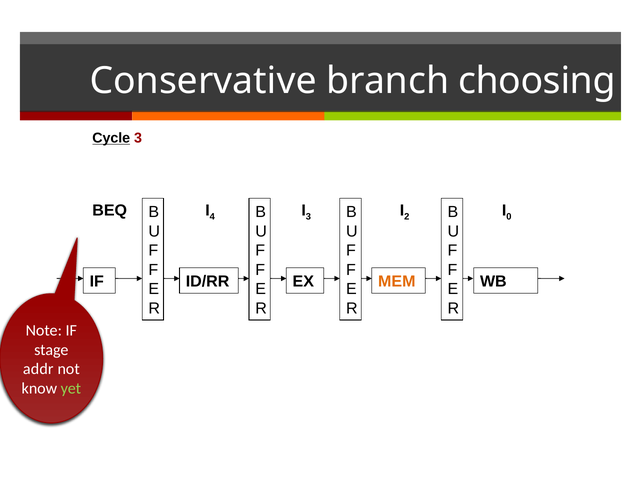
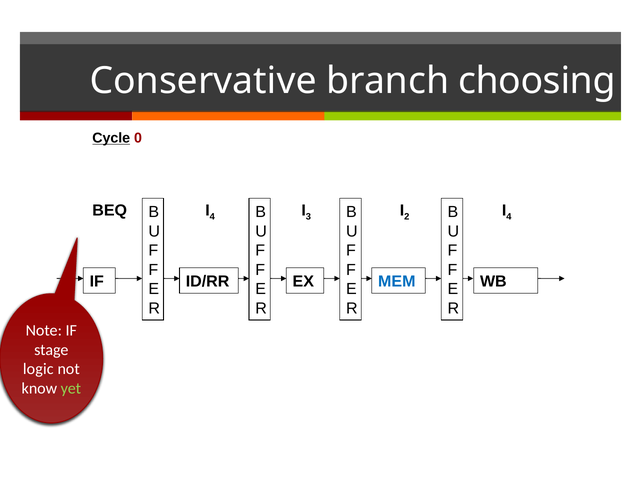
Cycle 3: 3 -> 0
0 at (509, 217): 0 -> 4
MEM colour: orange -> blue
addr: addr -> logic
